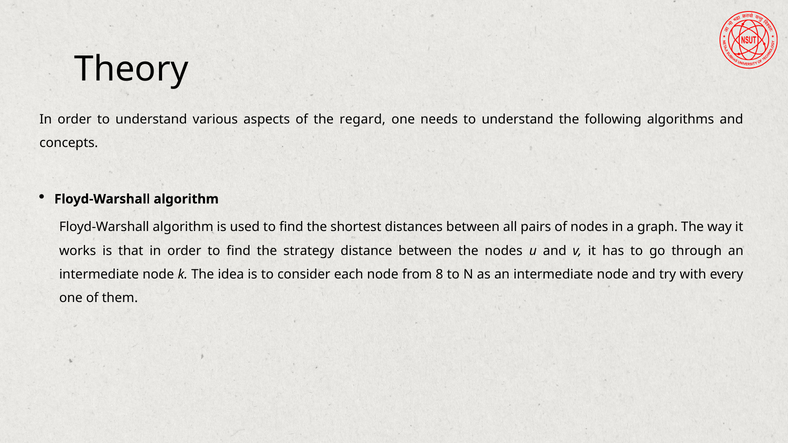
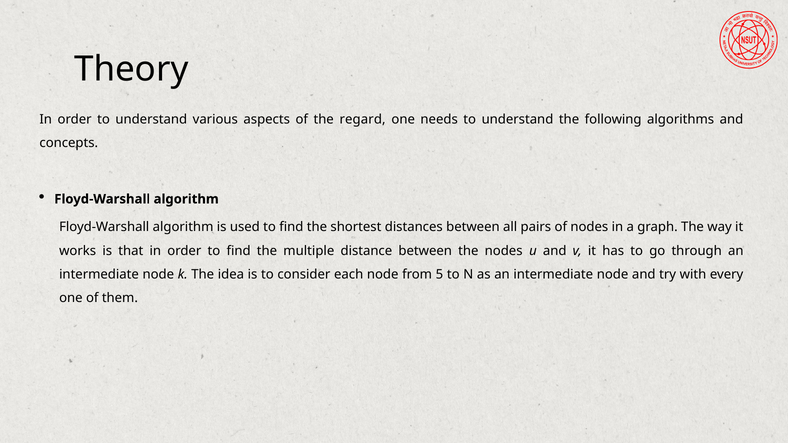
strategy: strategy -> multiple
8: 8 -> 5
